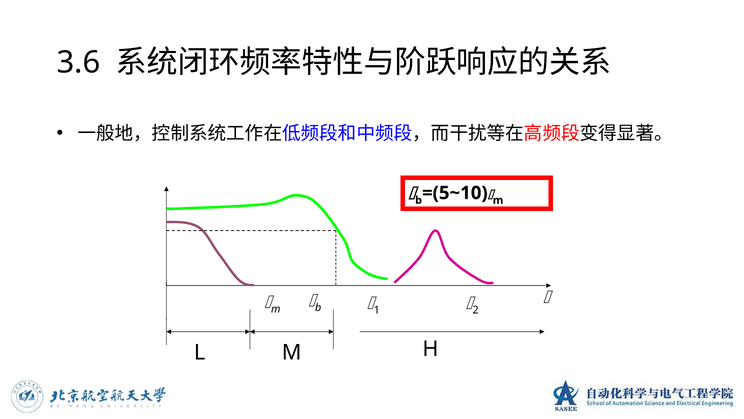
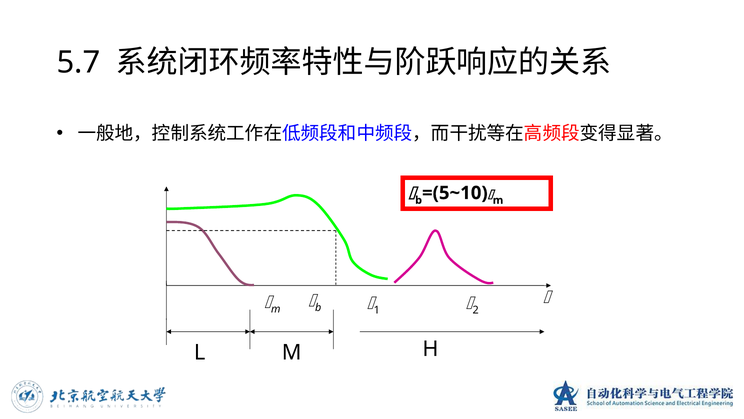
3.6: 3.6 -> 5.7
